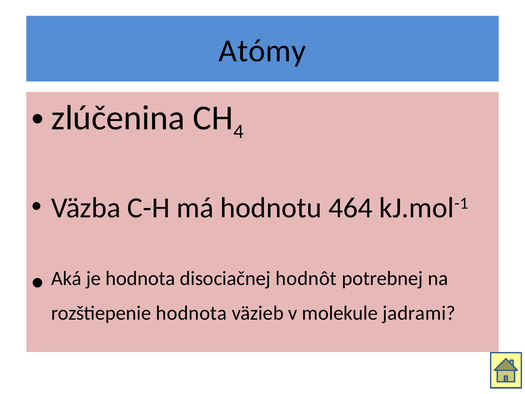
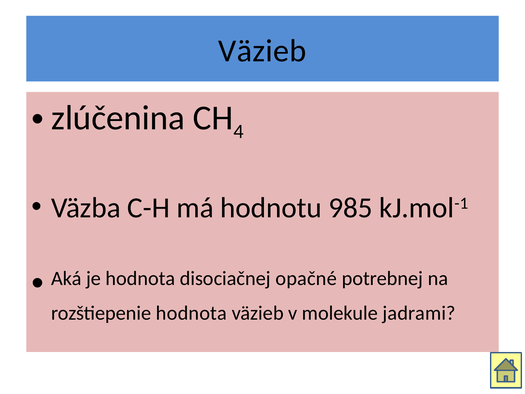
Atómy at (262, 51): Atómy -> Väzieb
464: 464 -> 985
hodnôt: hodnôt -> opačné
